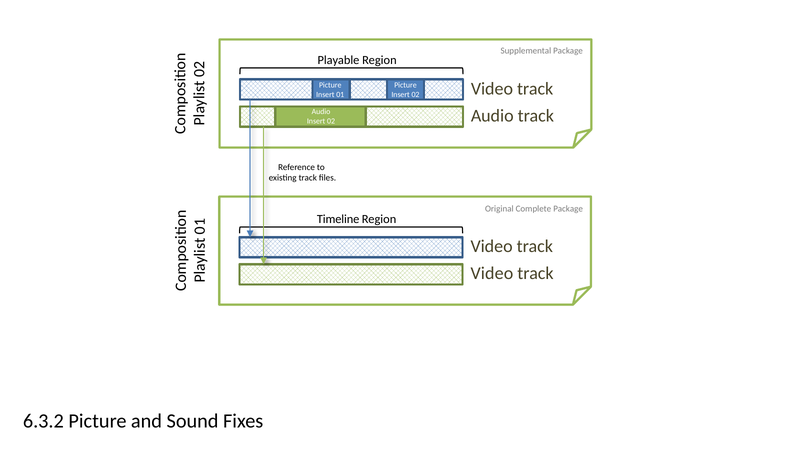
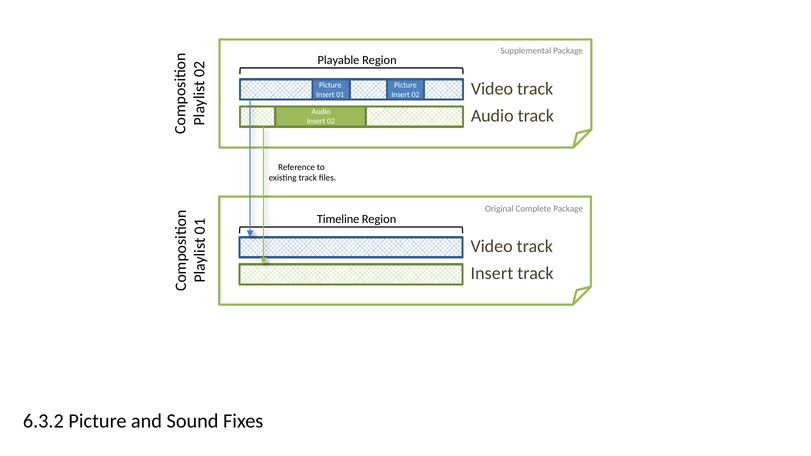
Video at (492, 274): Video -> Insert
